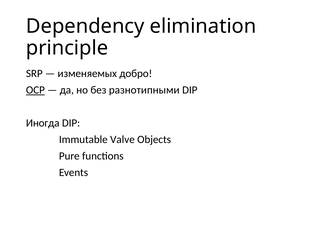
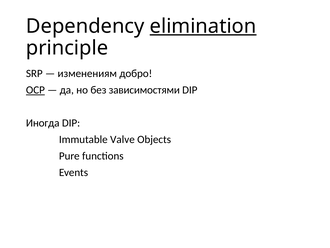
elimination underline: none -> present
изменяемых: изменяемых -> изменениям
разнотипными: разнотипными -> зависимостями
